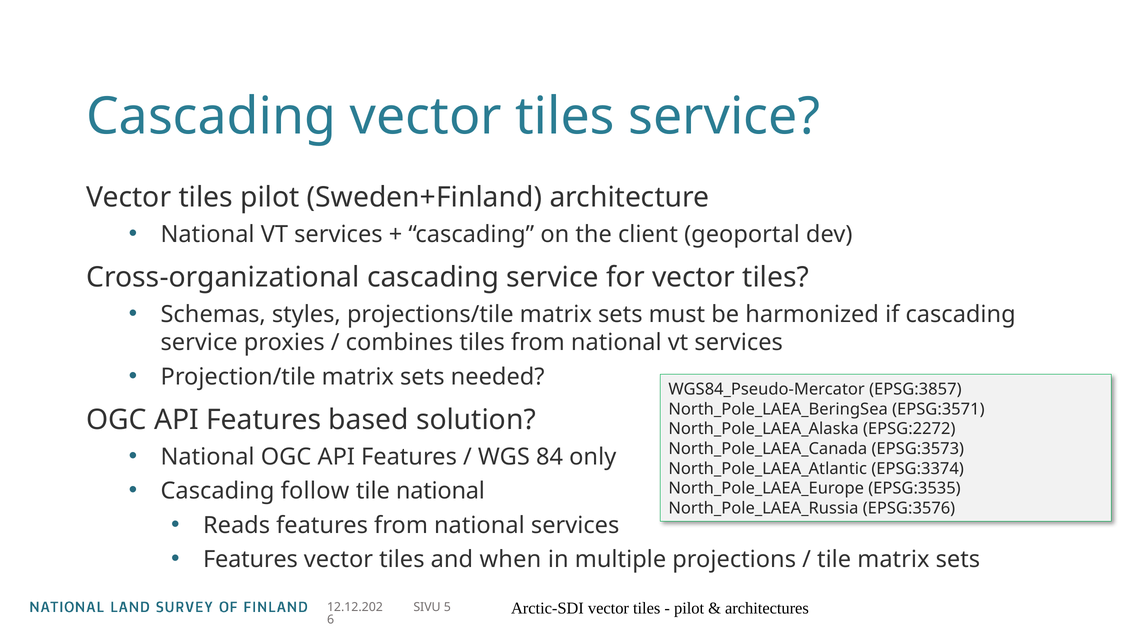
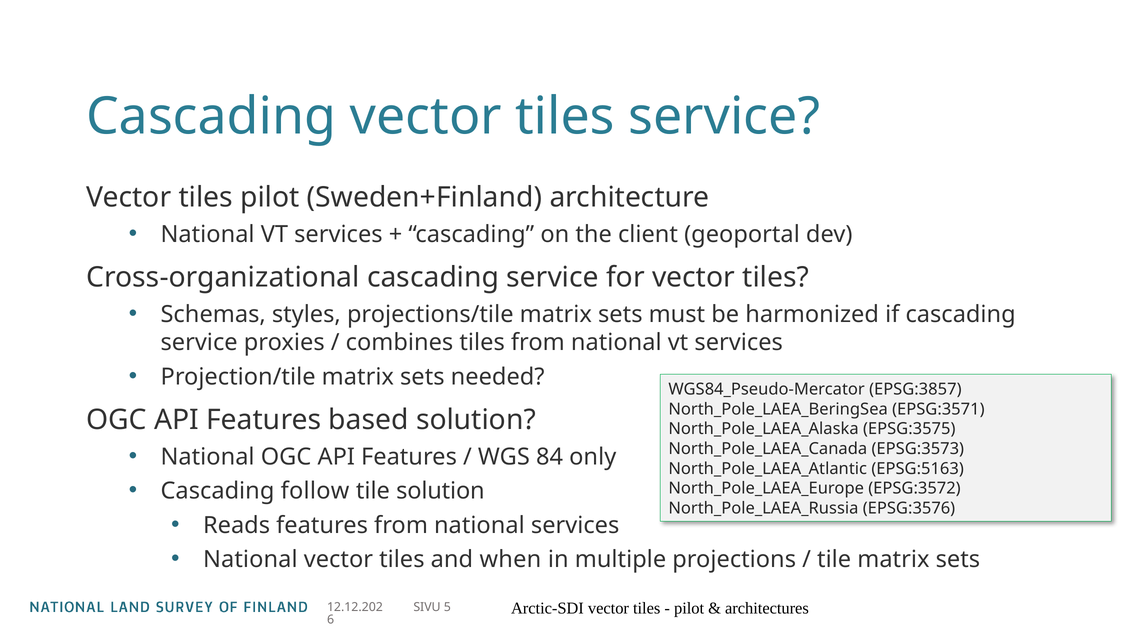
EPSG:2272: EPSG:2272 -> EPSG:3575
EPSG:3374: EPSG:3374 -> EPSG:5163
tile national: national -> solution
EPSG:3535: EPSG:3535 -> EPSG:3572
Features at (250, 559): Features -> National
